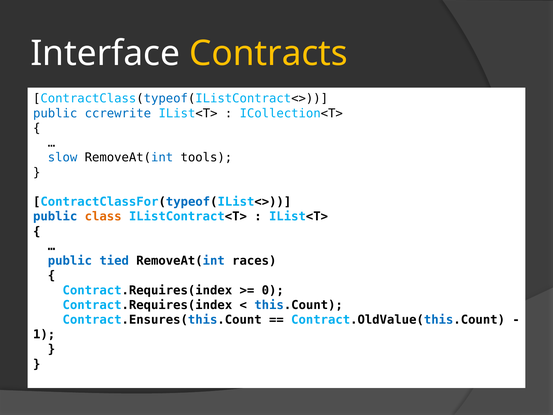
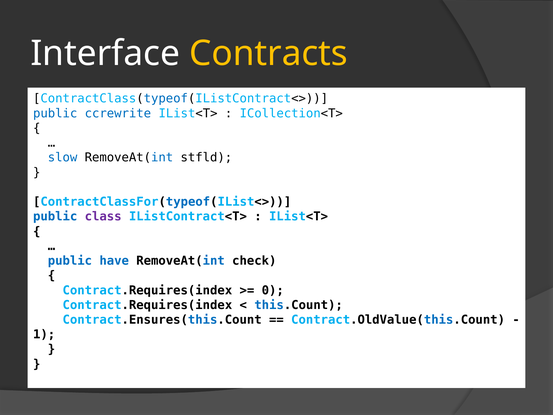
tools: tools -> stfld
class colour: orange -> purple
tied: tied -> have
races: races -> check
